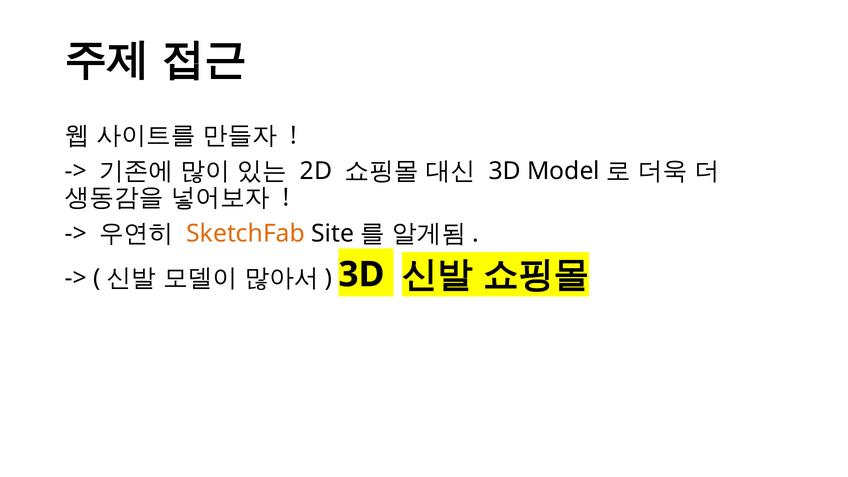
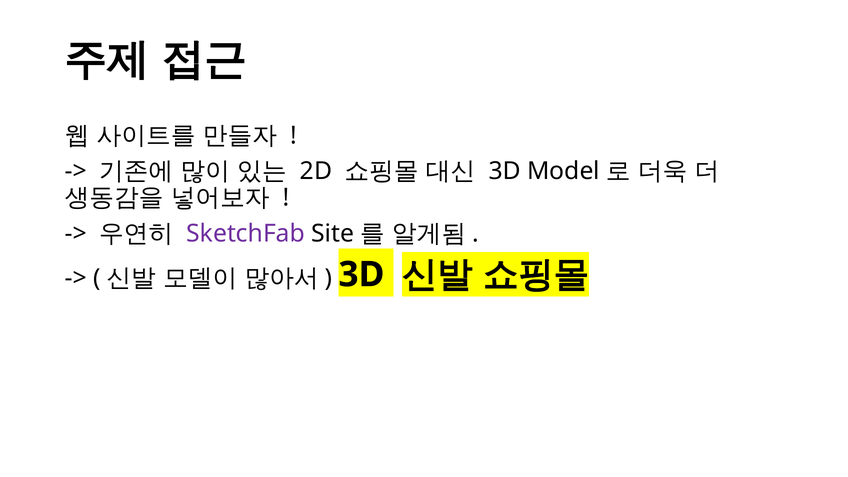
SketchFab colour: orange -> purple
